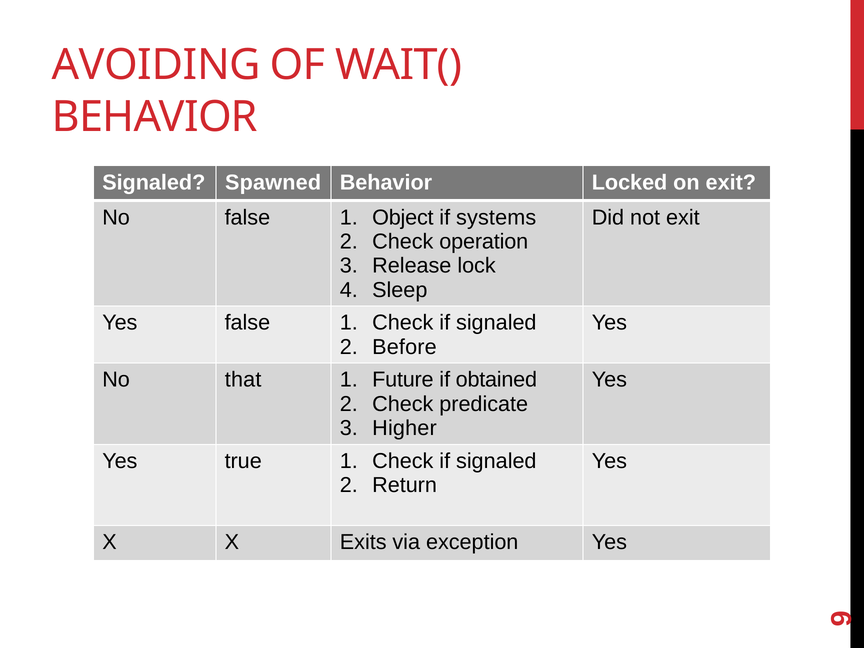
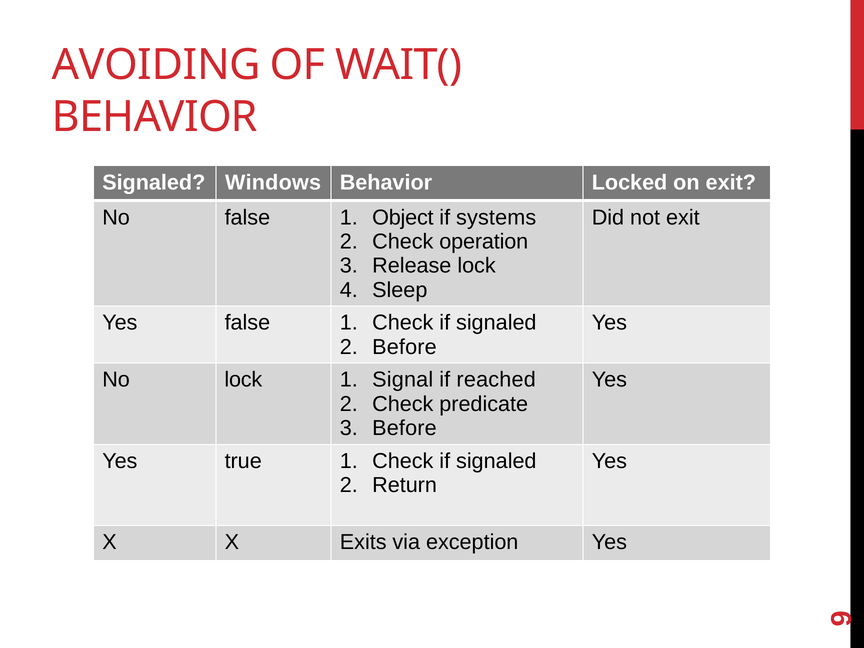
Spawned: Spawned -> Windows
No that: that -> lock
Future: Future -> Signal
obtained: obtained -> reached
Higher at (404, 428): Higher -> Before
